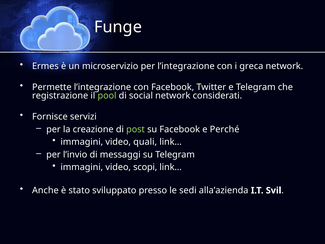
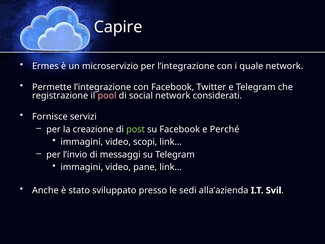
Funge: Funge -> Capire
greca: greca -> quale
pool colour: light green -> pink
quali: quali -> scopi
scopi: scopi -> pane
